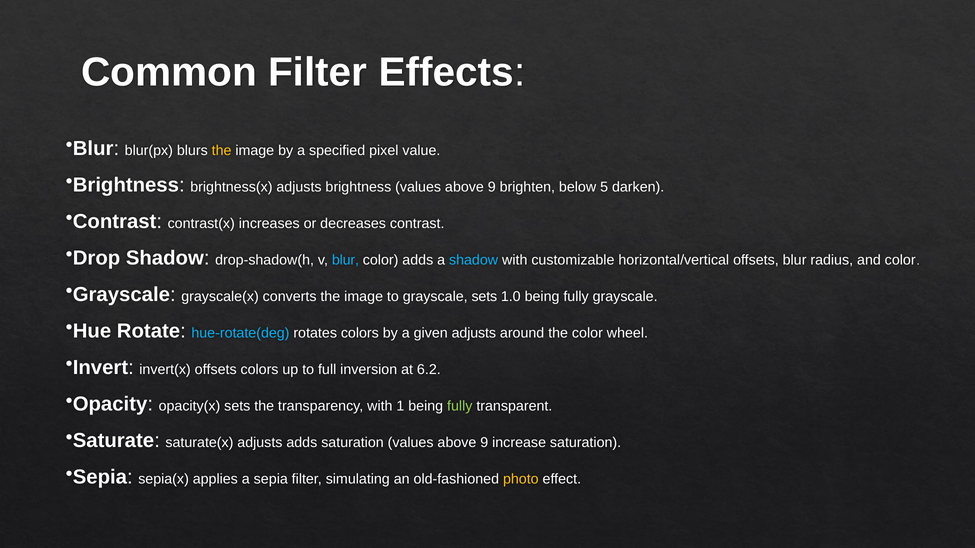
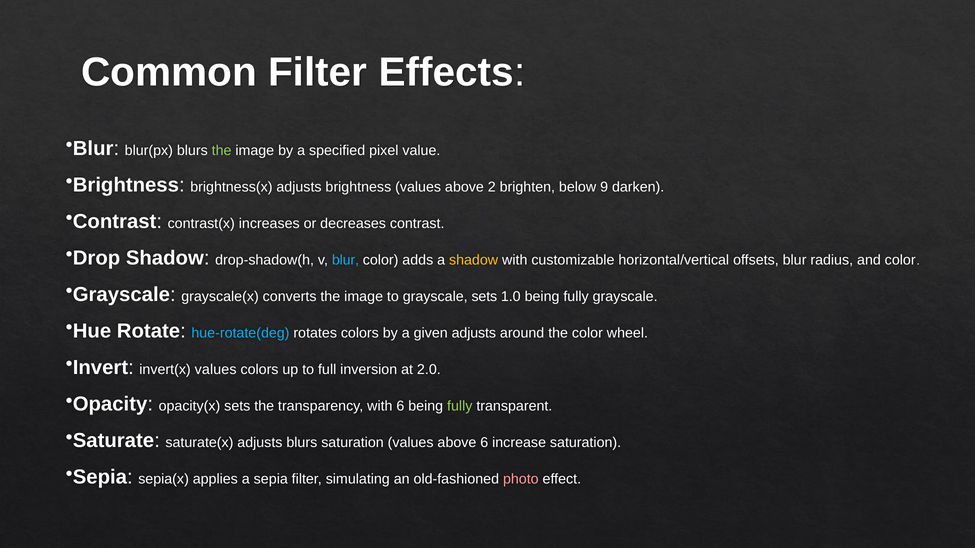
the at (222, 150) colour: yellow -> light green
brightness values above 9: 9 -> 2
5: 5 -> 9
shadow at (474, 260) colour: light blue -> yellow
invert(x offsets: offsets -> values
6.2: 6.2 -> 2.0
with 1: 1 -> 6
adjusts adds: adds -> blurs
saturation values above 9: 9 -> 6
photo colour: yellow -> pink
